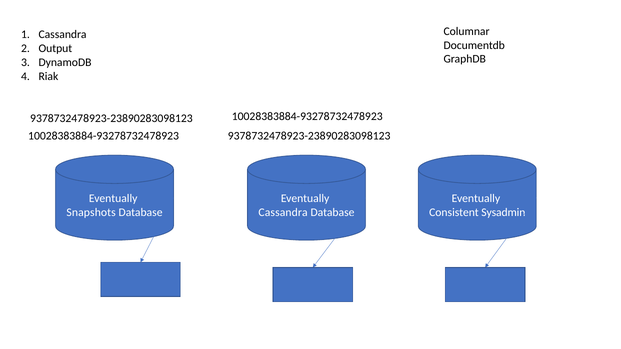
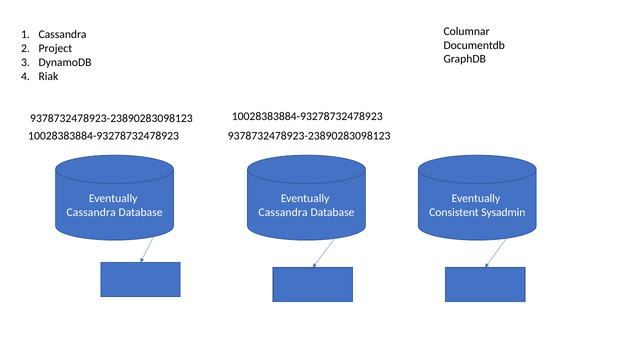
Output: Output -> Project
Snapshots at (91, 213): Snapshots -> Cassandra
